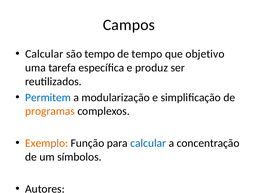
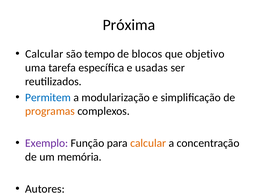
Campos: Campos -> Próxima
de tempo: tempo -> blocos
produz: produz -> usadas
Exemplo colour: orange -> purple
calcular at (148, 144) colour: blue -> orange
símbolos: símbolos -> memória
